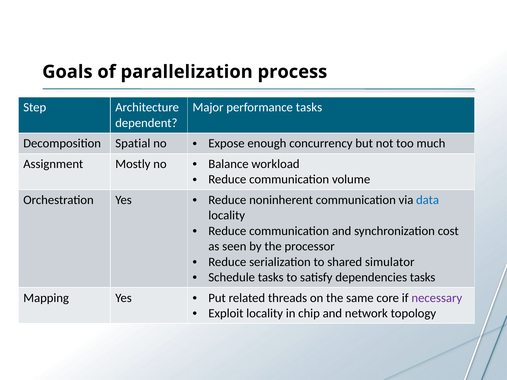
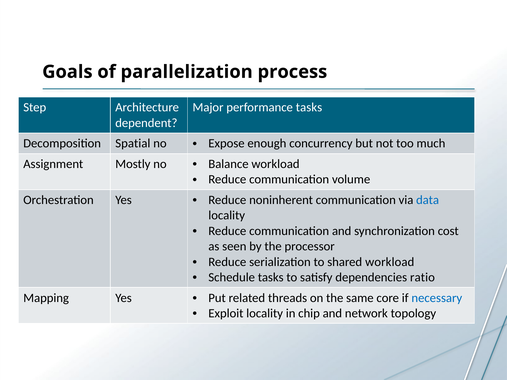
shared simulator: simulator -> workload
dependencies tasks: tasks -> ratio
necessary colour: purple -> blue
